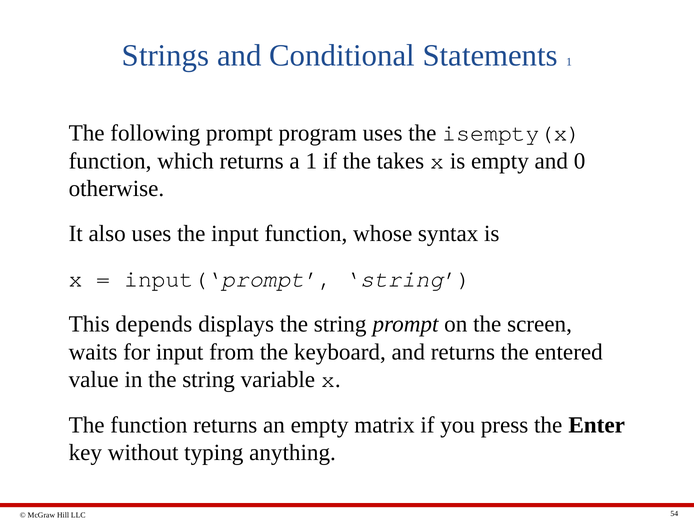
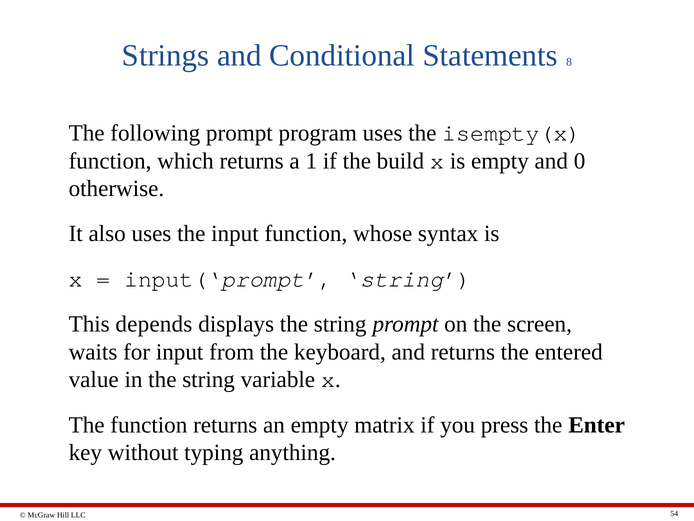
Statements 1: 1 -> 8
takes: takes -> build
